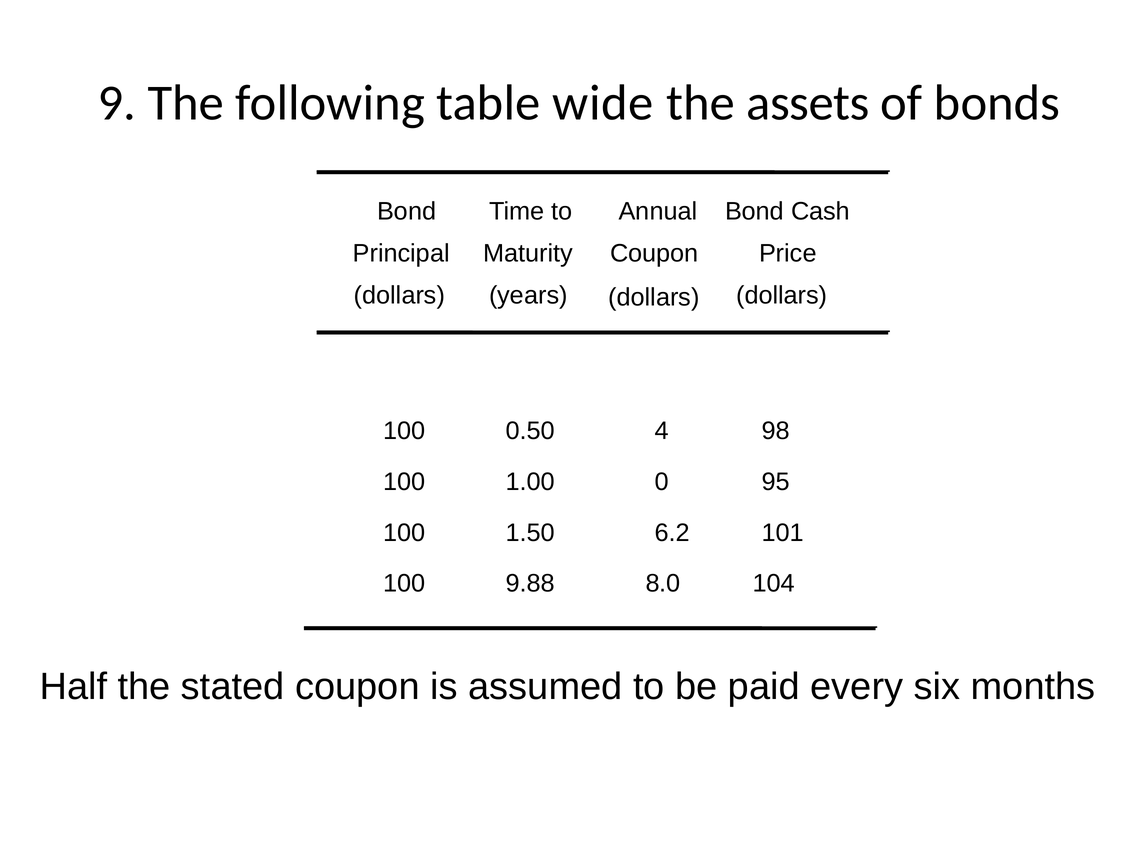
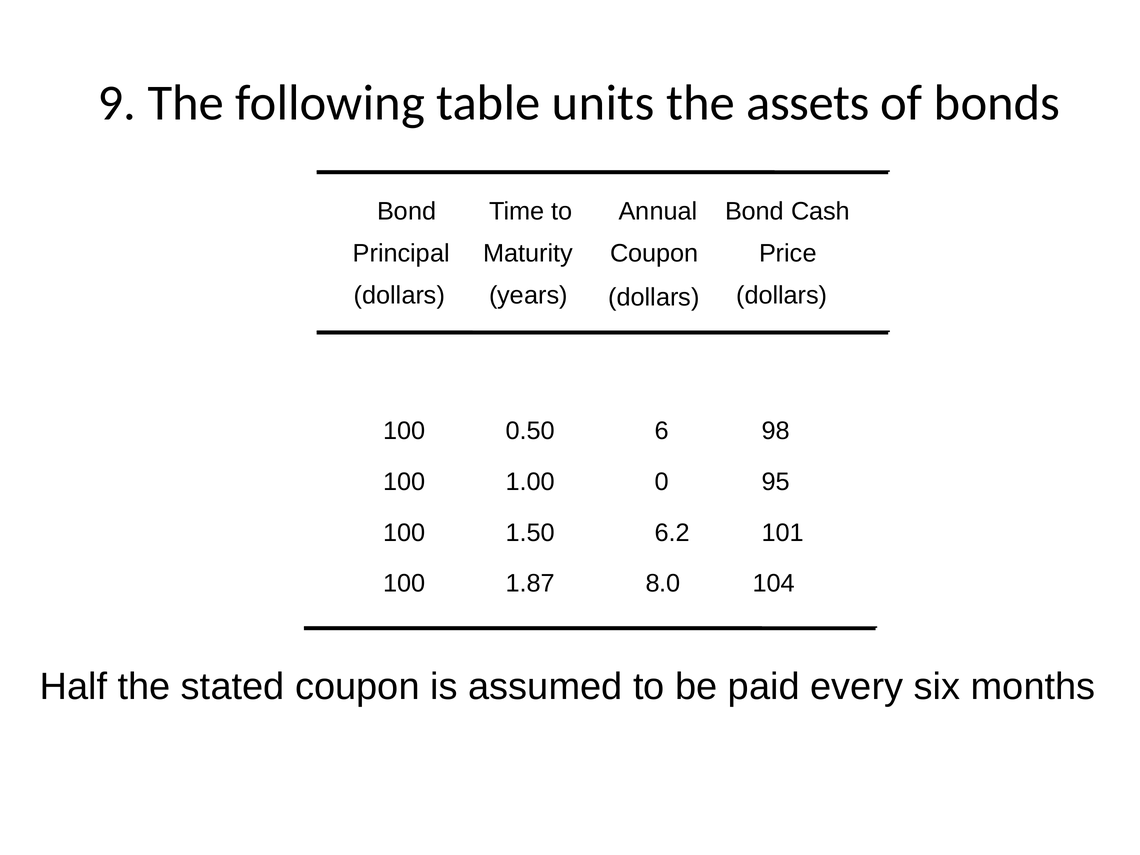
wide: wide -> units
4: 4 -> 6
9.88: 9.88 -> 1.87
